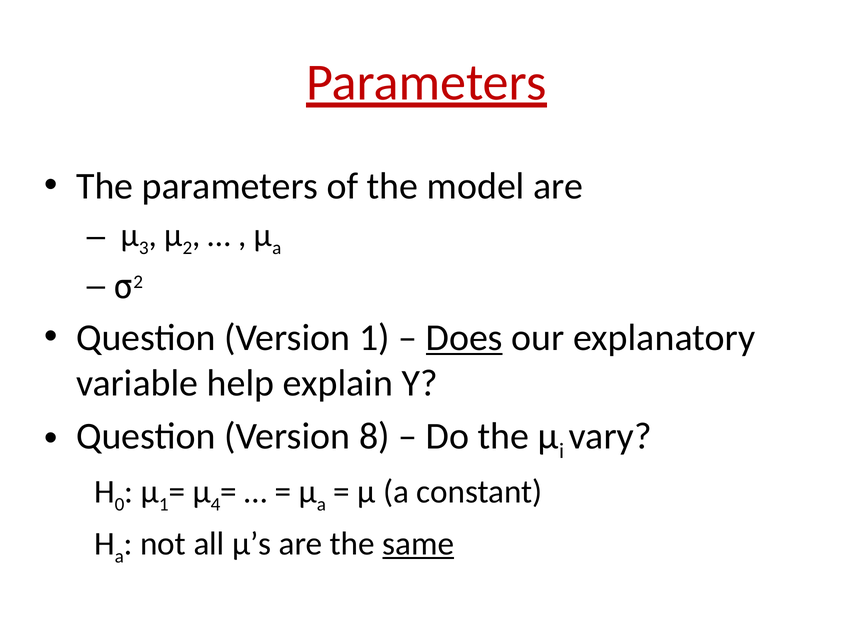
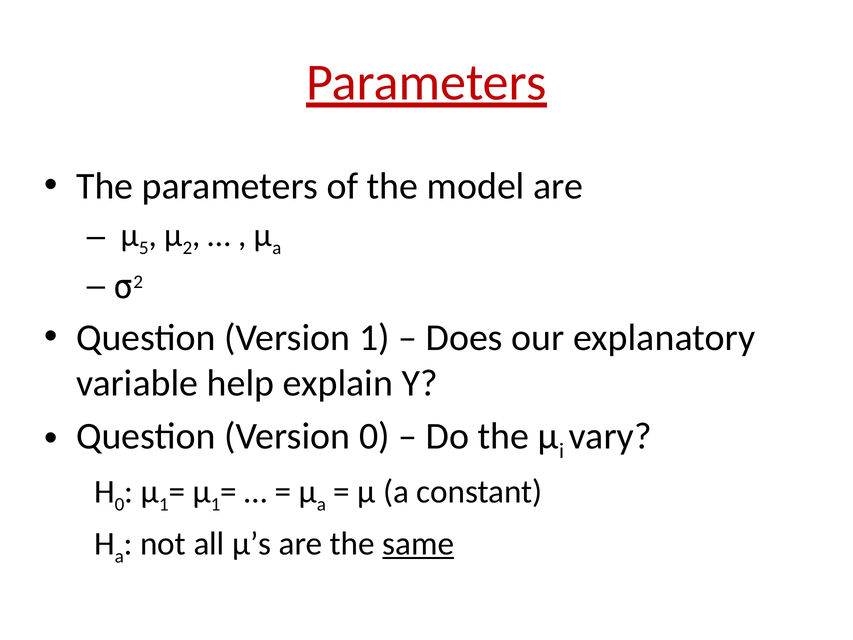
3: 3 -> 5
Does underline: present -> none
Version 8: 8 -> 0
4 at (216, 504): 4 -> 1
